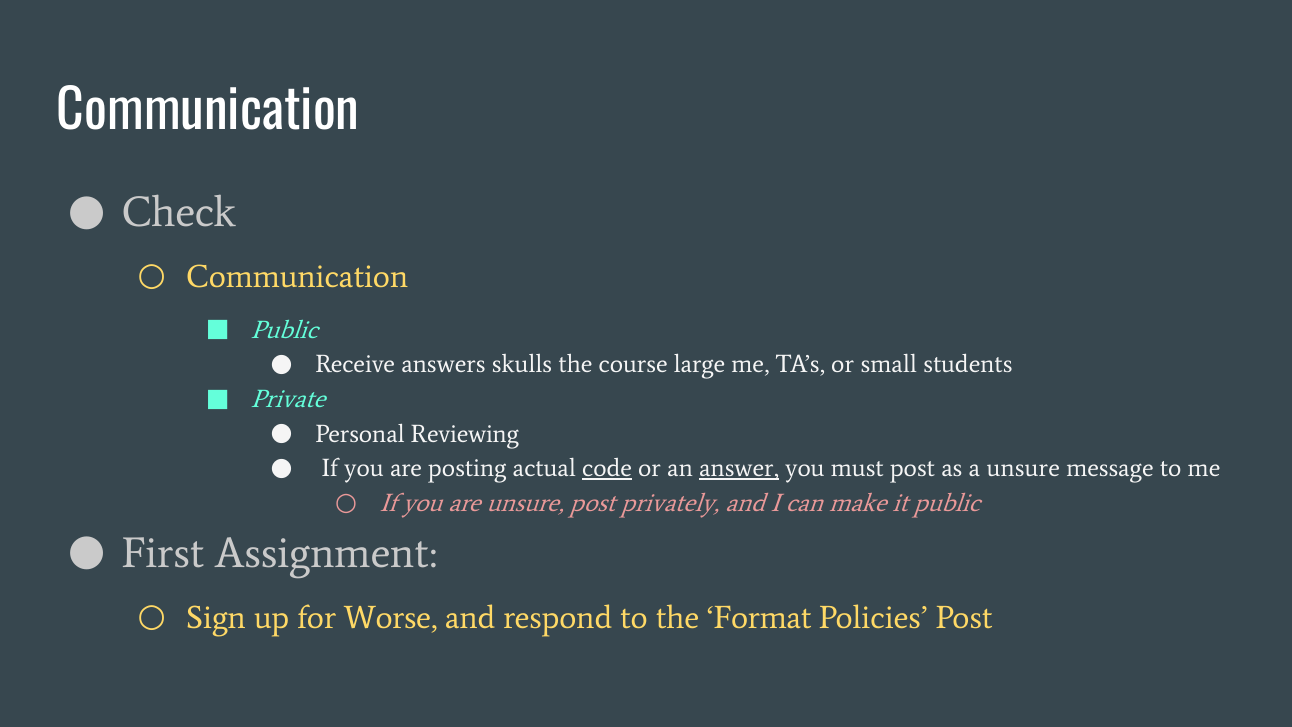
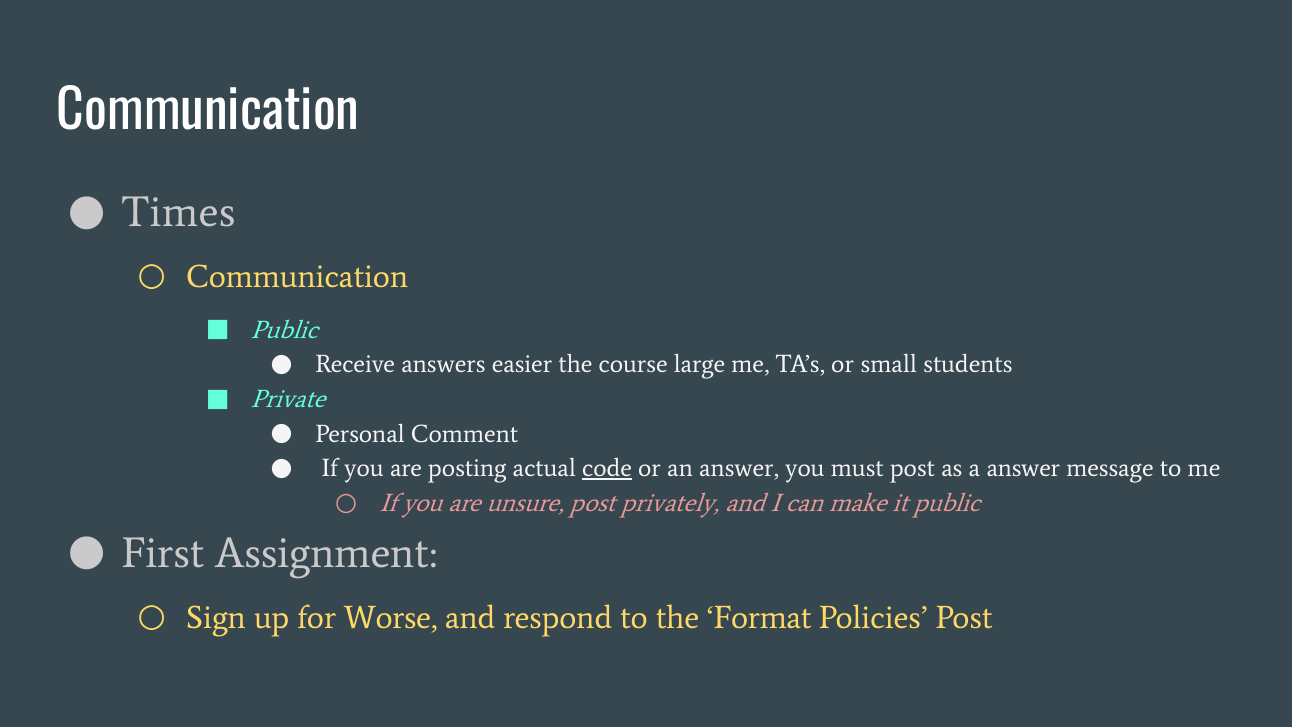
Check: Check -> Times
skulls: skulls -> easier
Reviewing: Reviewing -> Comment
answer at (739, 468) underline: present -> none
a unsure: unsure -> answer
